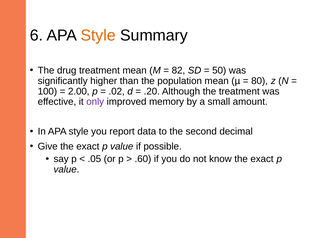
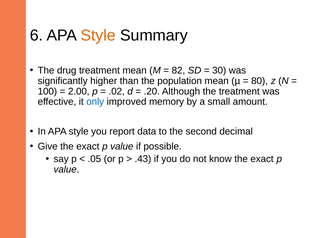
50: 50 -> 30
only colour: purple -> blue
.60: .60 -> .43
